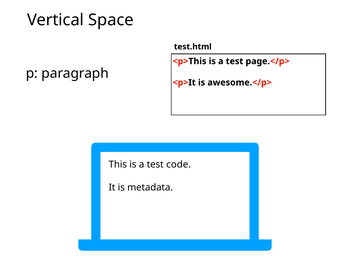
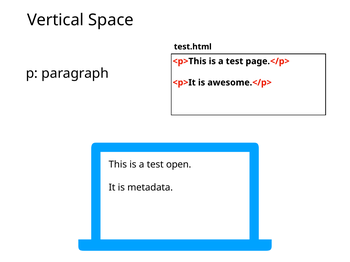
code: code -> open
